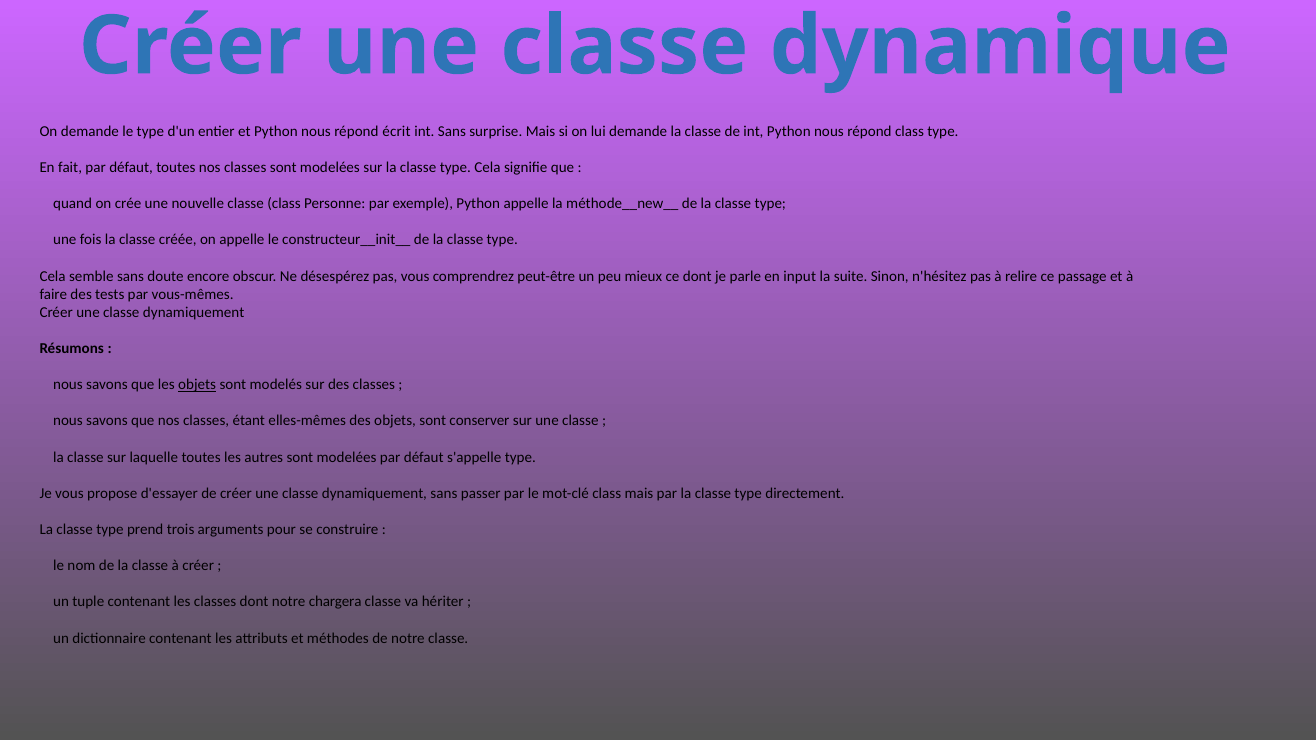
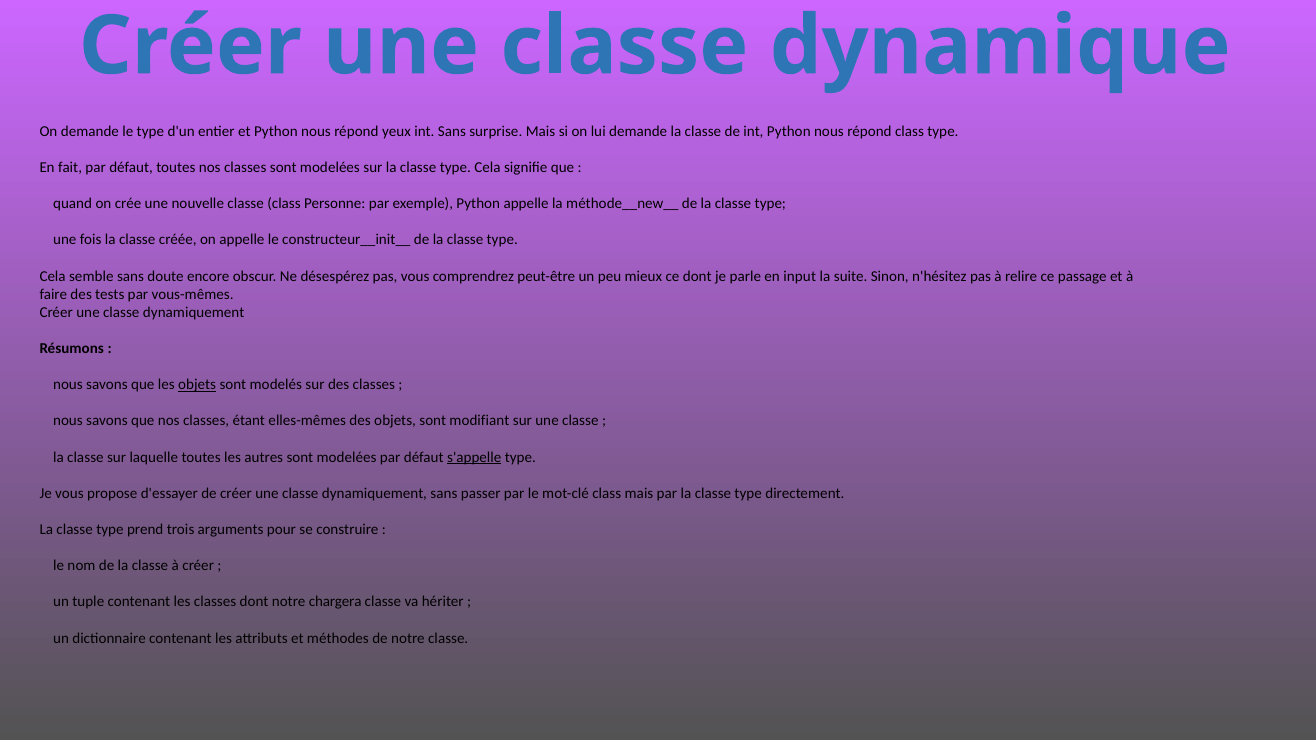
écrit: écrit -> yeux
conserver: conserver -> modifiant
s'appelle underline: none -> present
